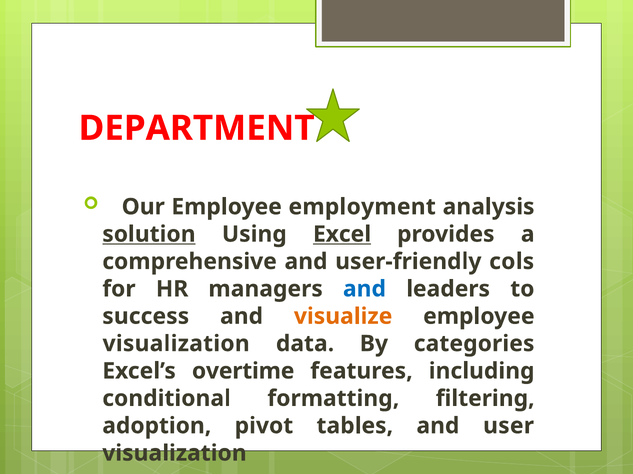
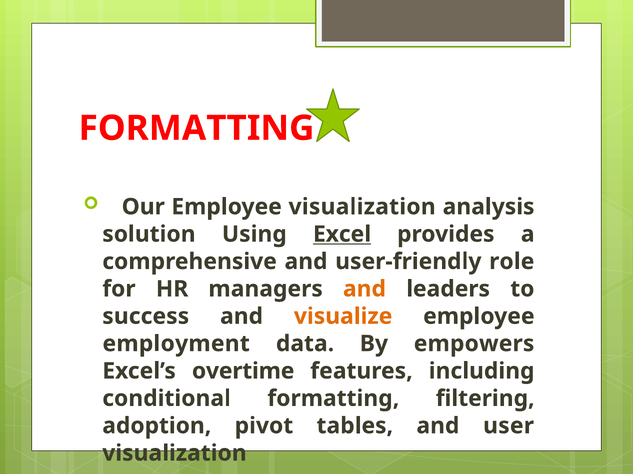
DEPARTMENT at (197, 128): DEPARTMENT -> FORMATTING
Employee employment: employment -> visualization
solution underline: present -> none
cols: cols -> role
and at (364, 289) colour: blue -> orange
visualization at (176, 344): visualization -> employment
categories: categories -> empowers
